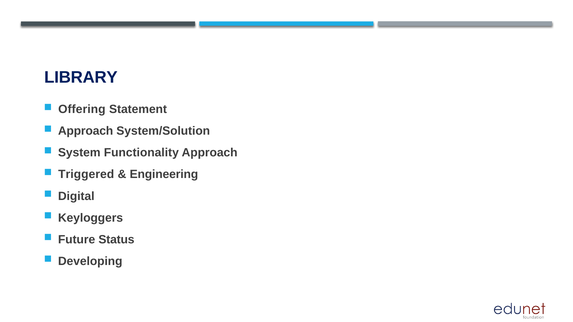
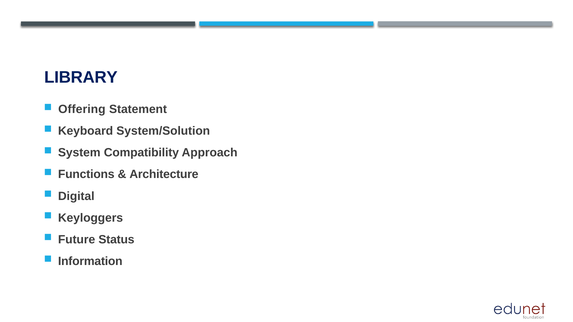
Approach at (86, 131): Approach -> Keyboard
Functionality: Functionality -> Compatibility
Triggered: Triggered -> Functions
Engineering: Engineering -> Architecture
Developing: Developing -> Information
